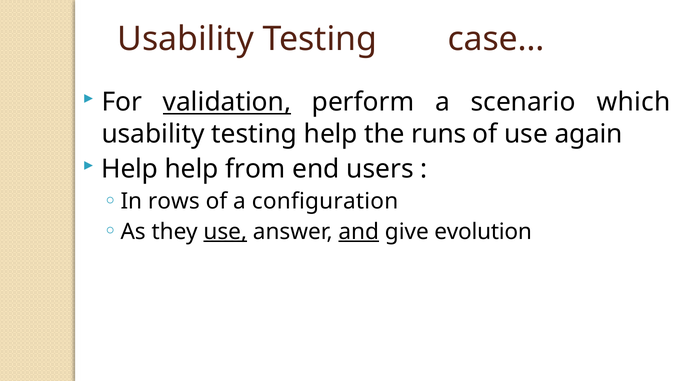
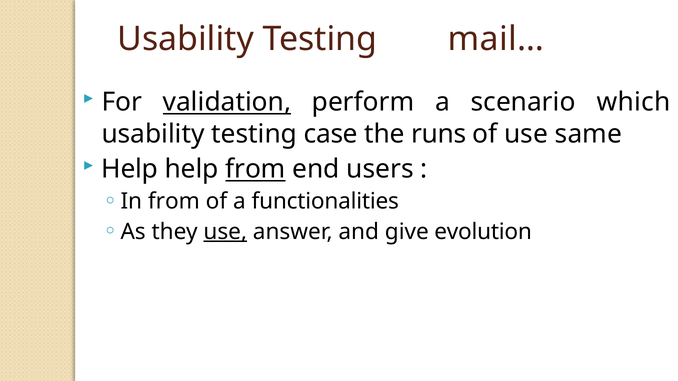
case…: case… -> mail…
testing help: help -> case
again: again -> same
from at (256, 169) underline: none -> present
In rows: rows -> from
configuration: configuration -> functionalities
and underline: present -> none
